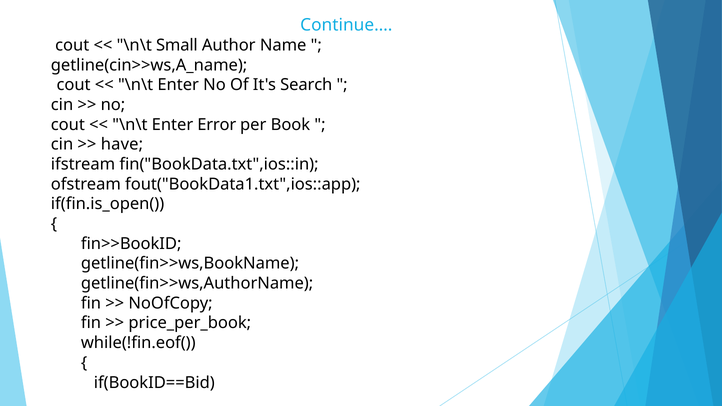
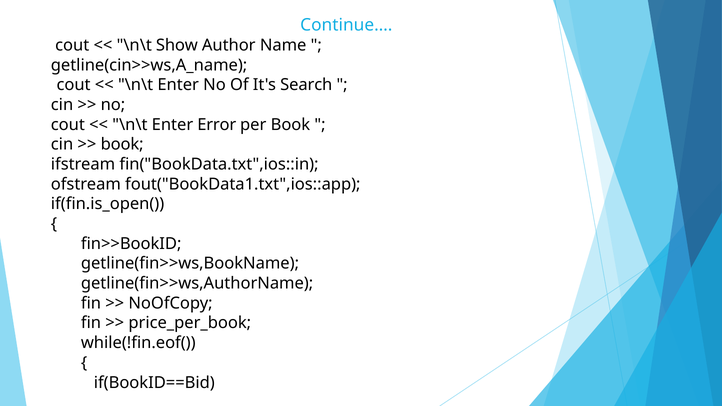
Small: Small -> Show
have at (122, 144): have -> book
